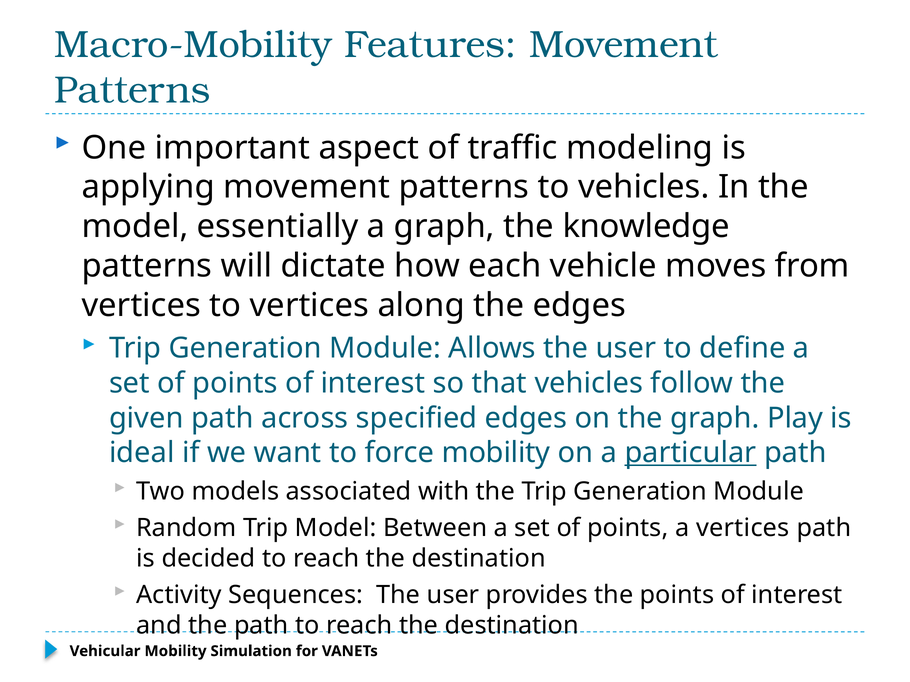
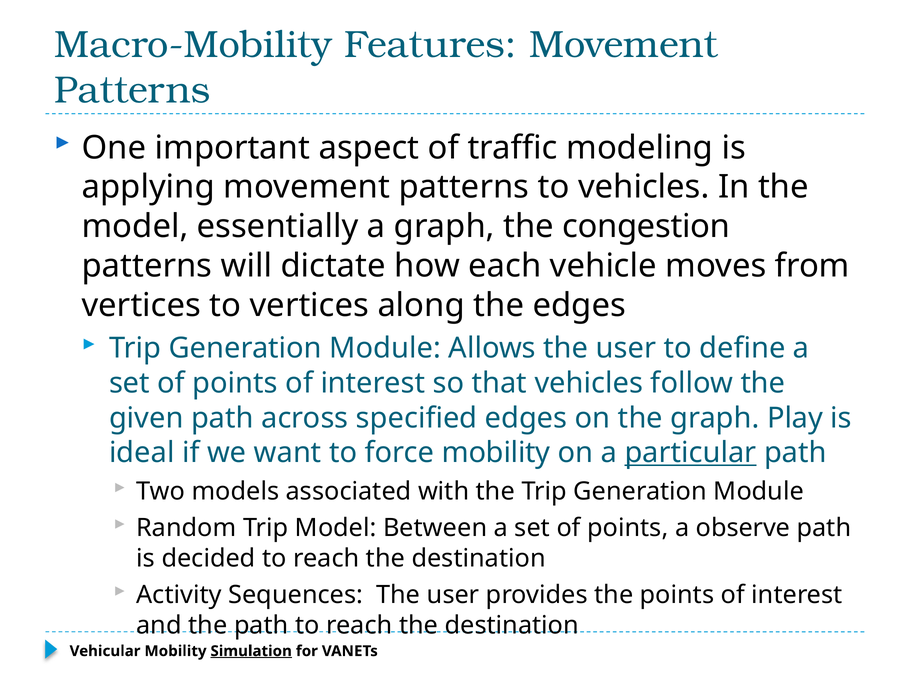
knowledge: knowledge -> congestion
a vertices: vertices -> observe
Simulation underline: none -> present
